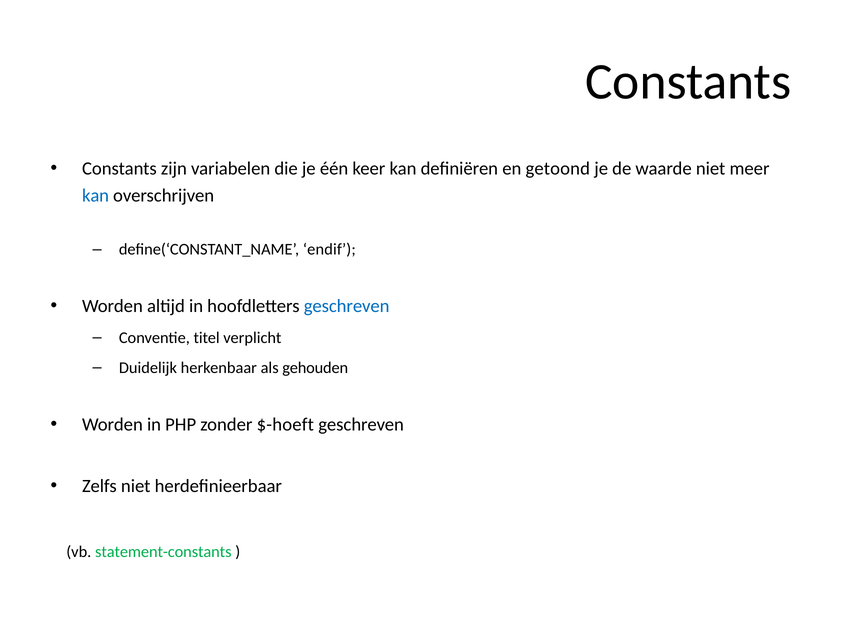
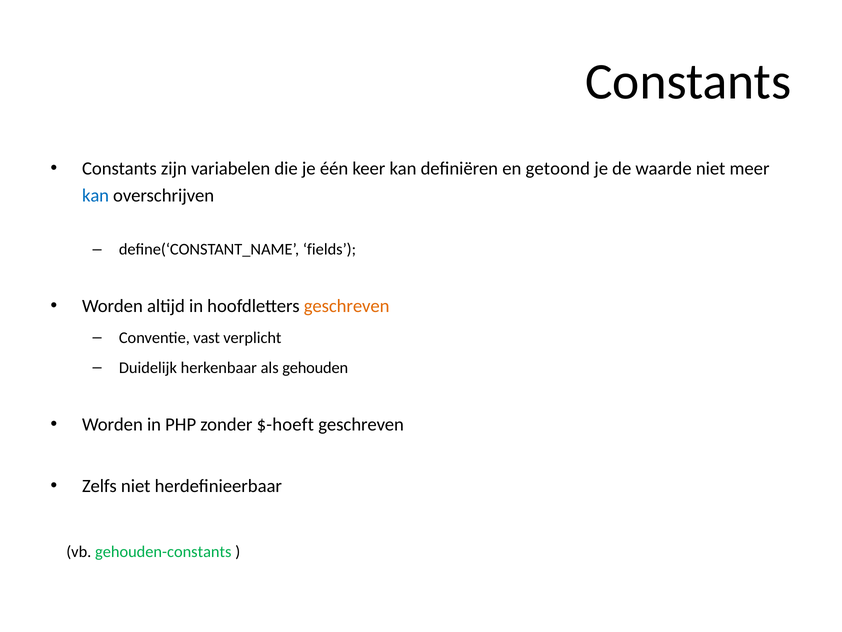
endif: endif -> fields
geschreven at (347, 306) colour: blue -> orange
titel: titel -> vast
statement-constants: statement-constants -> gehouden-constants
